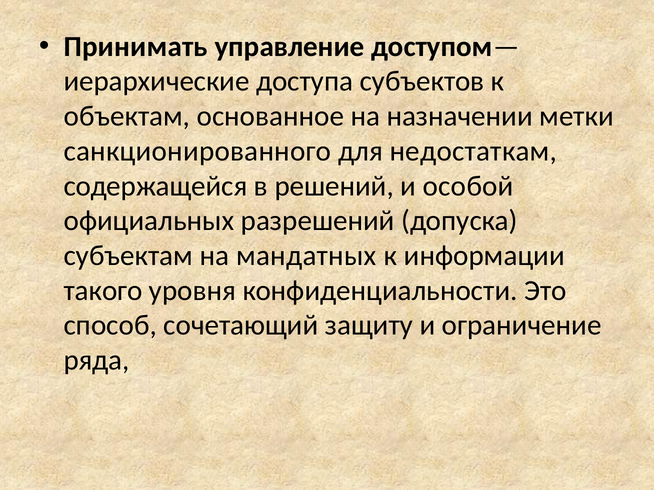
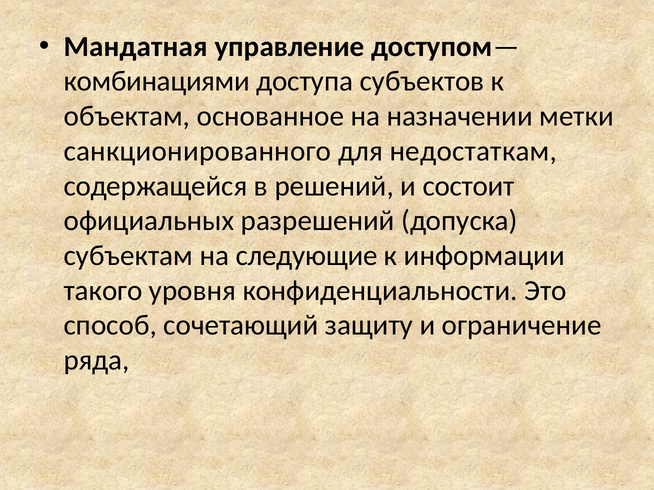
Принимать: Принимать -> Мандатная
иерархические: иерархические -> комбинациями
особой: особой -> состоит
мандатных: мандатных -> следующие
